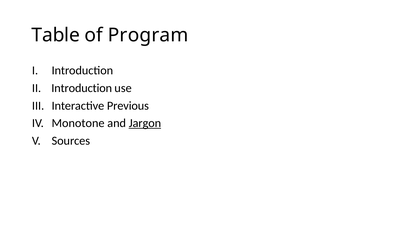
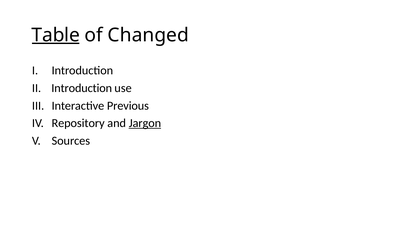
Table underline: none -> present
Program: Program -> Changed
Monotone: Monotone -> Repository
